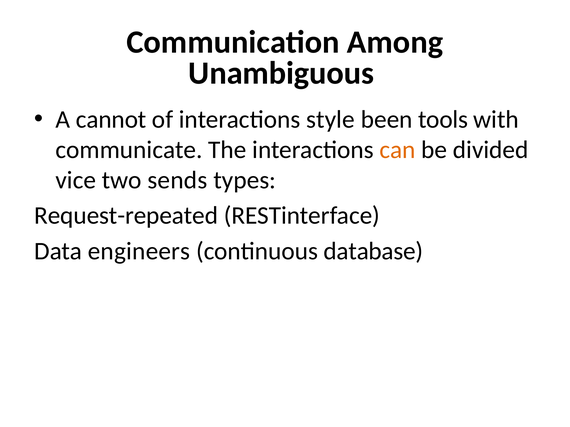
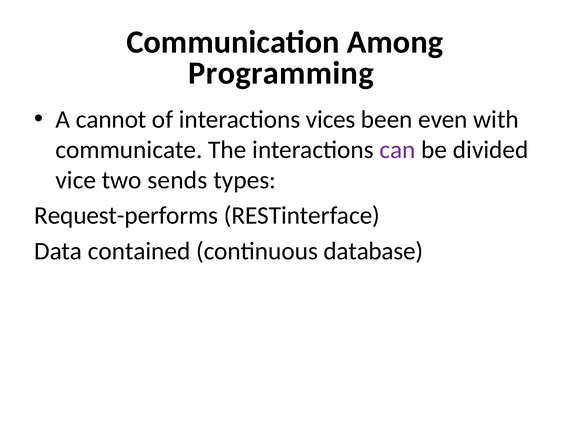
Unambiguous: Unambiguous -> Programming
style: style -> vices
tools: tools -> even
can colour: orange -> purple
Request-repeated: Request-repeated -> Request-performs
engineers: engineers -> contained
